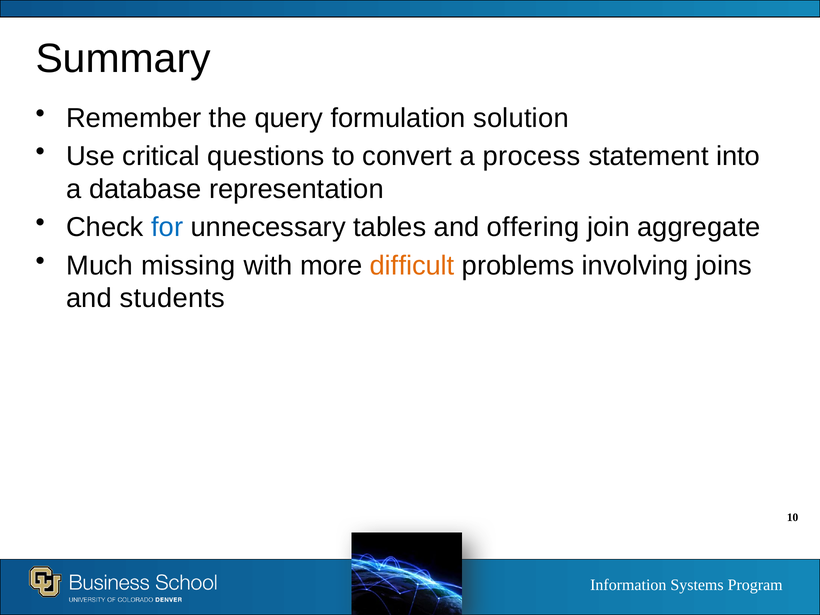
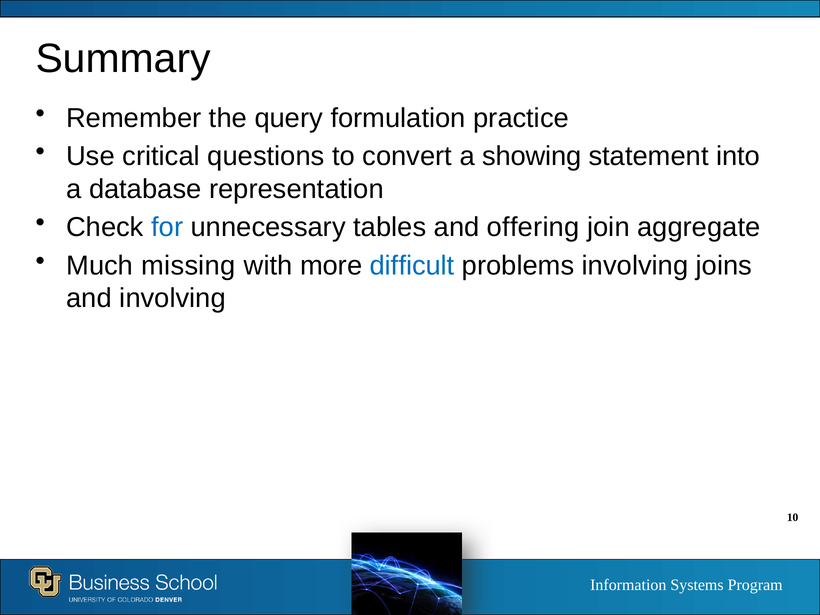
solution: solution -> practice
process: process -> showing
difficult colour: orange -> blue
and students: students -> involving
